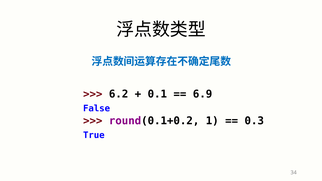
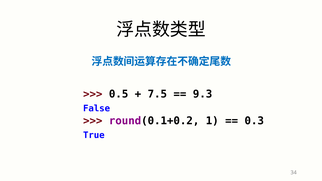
6.2: 6.2 -> 0.5
0.1: 0.1 -> 7.5
6.9: 6.9 -> 9.3
